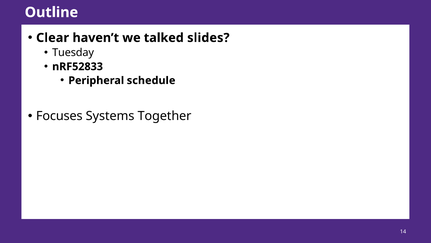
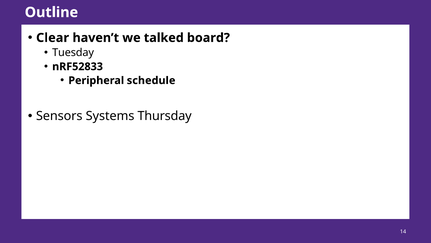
slides: slides -> board
Focuses: Focuses -> Sensors
Together: Together -> Thursday
